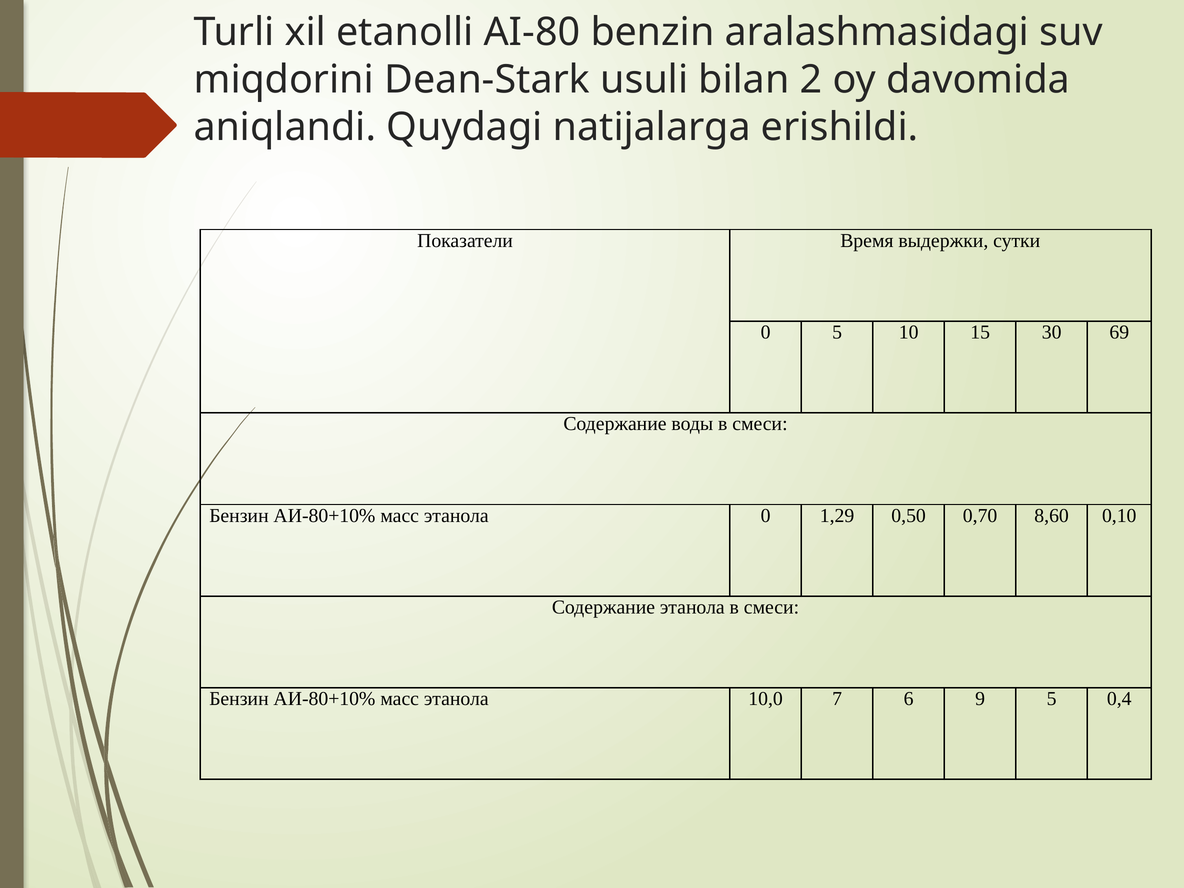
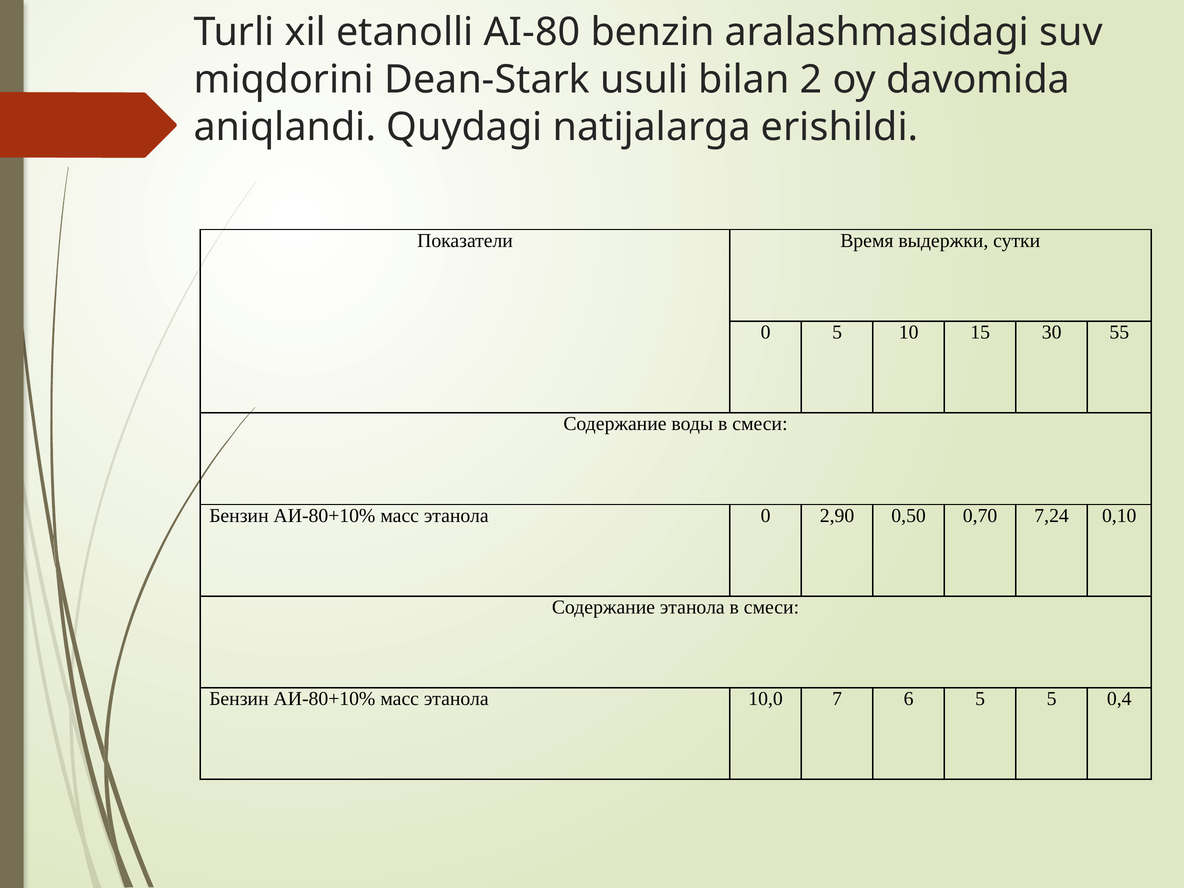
69: 69 -> 55
1,29: 1,29 -> 2,90
8,60: 8,60 -> 7,24
6 9: 9 -> 5
